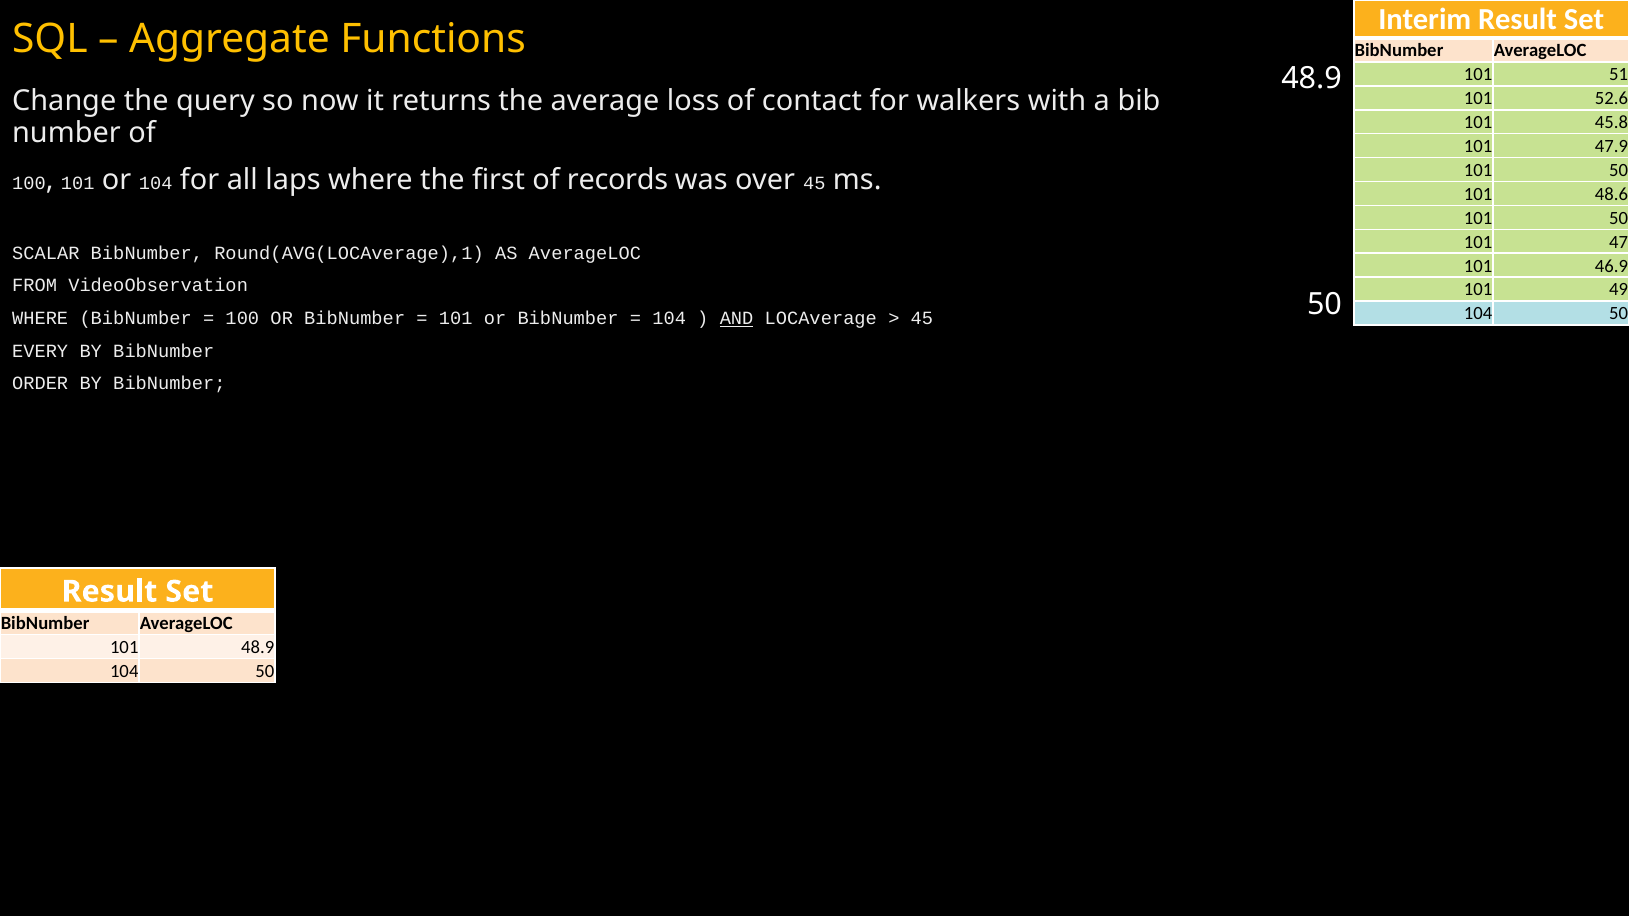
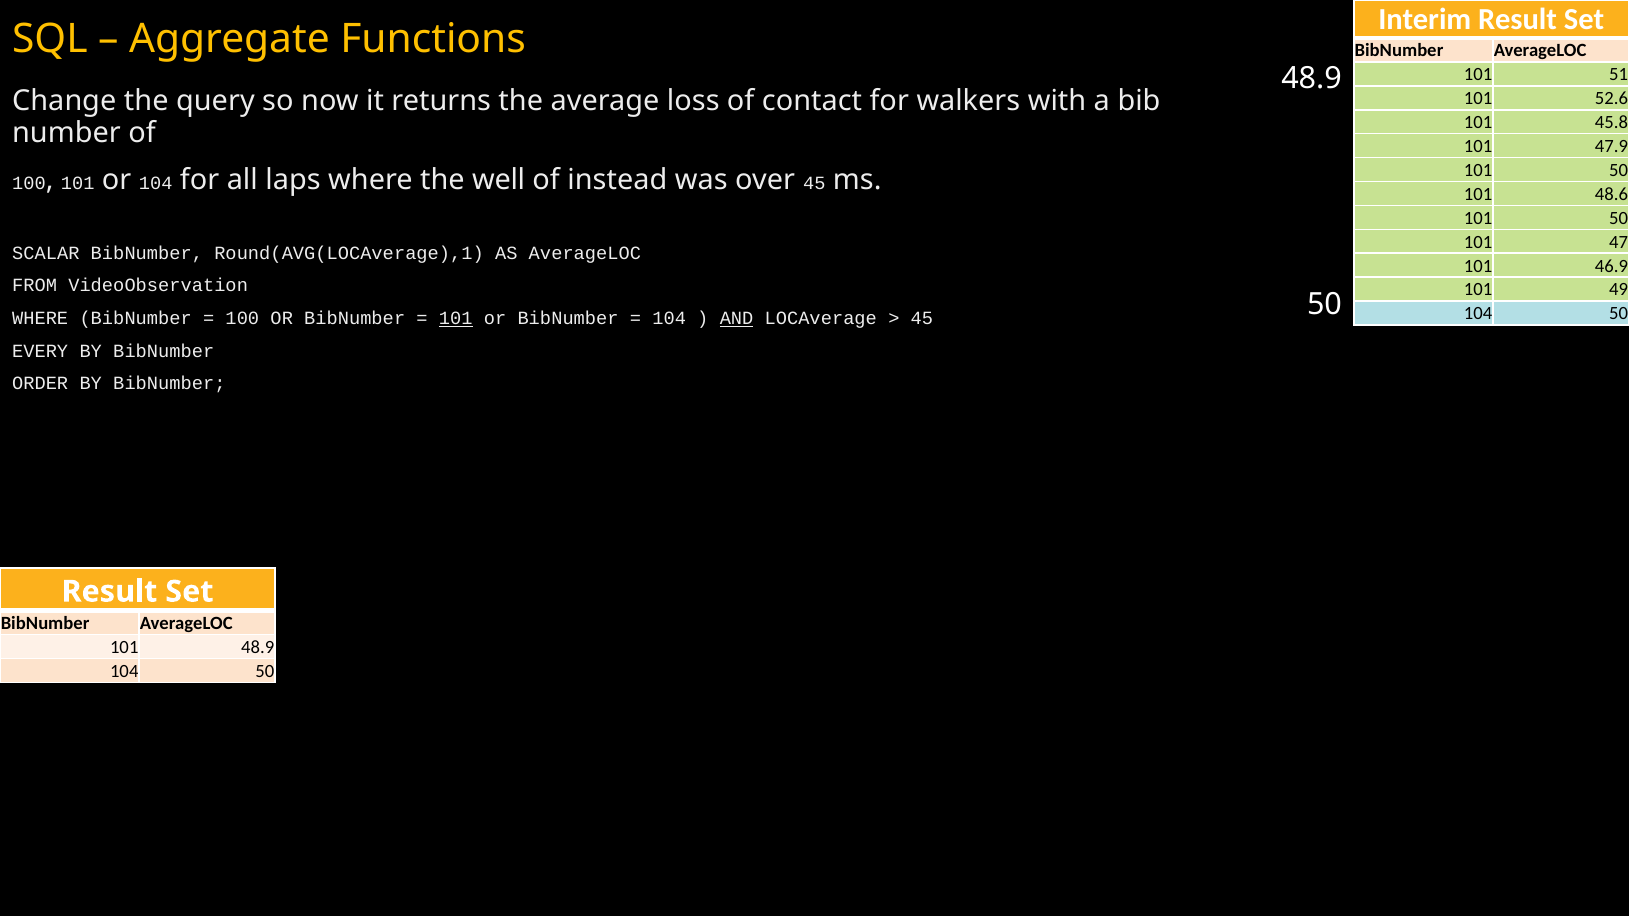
first: first -> well
records: records -> instead
101 at (456, 318) underline: none -> present
